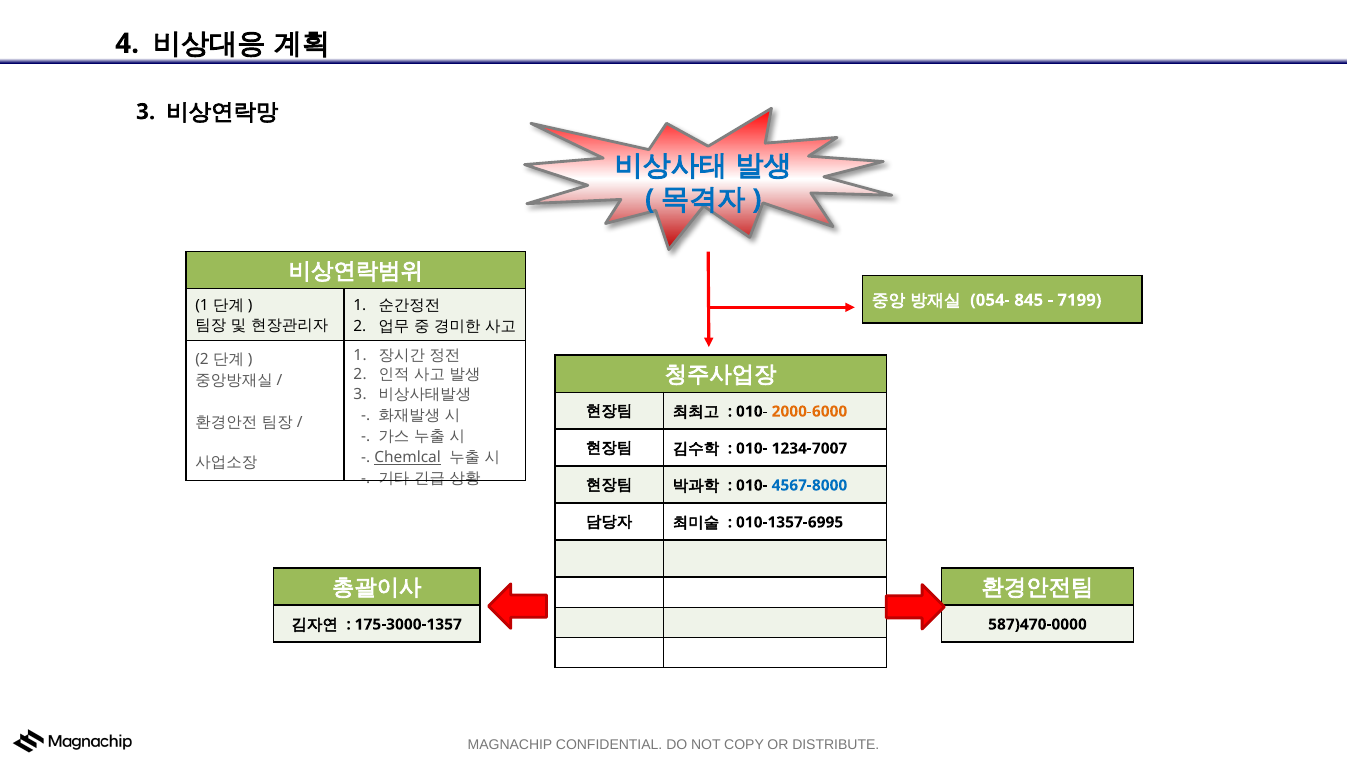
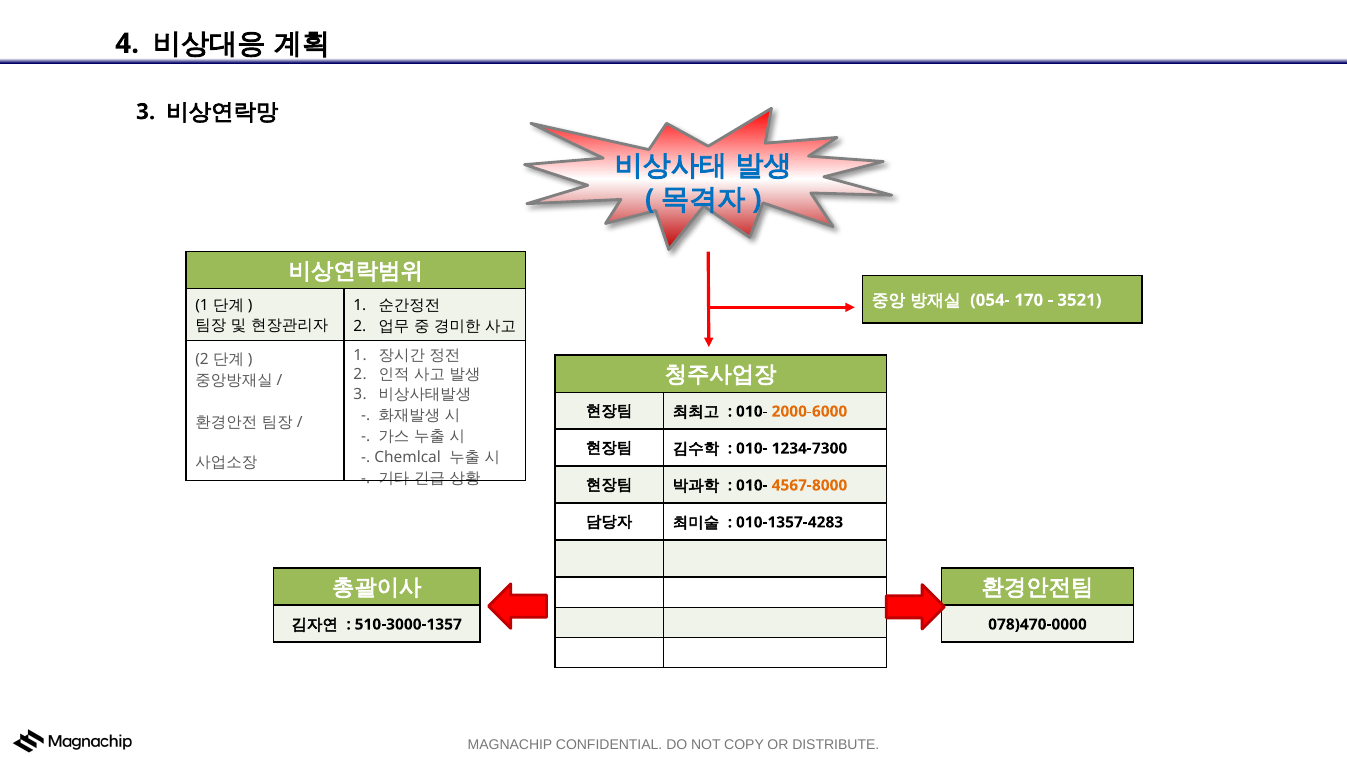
845: 845 -> 170
7199: 7199 -> 3521
1234-7007: 1234-7007 -> 1234-7300
Chemlcal underline: present -> none
4567-8000 colour: blue -> orange
010-1357-6995: 010-1357-6995 -> 010-1357-4283
175-3000-1357: 175-3000-1357 -> 510-3000-1357
587)470-0000: 587)470-0000 -> 078)470-0000
